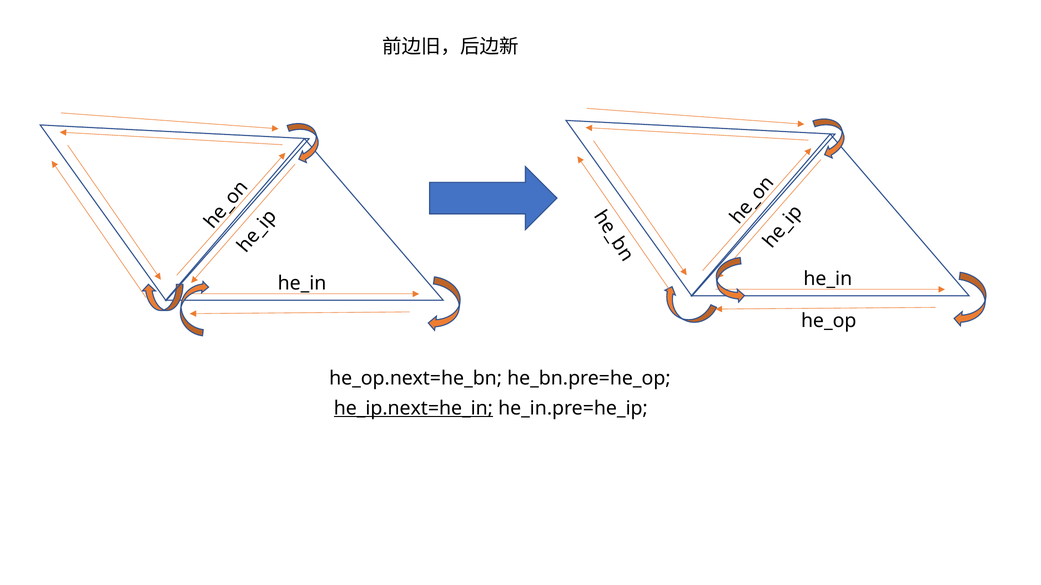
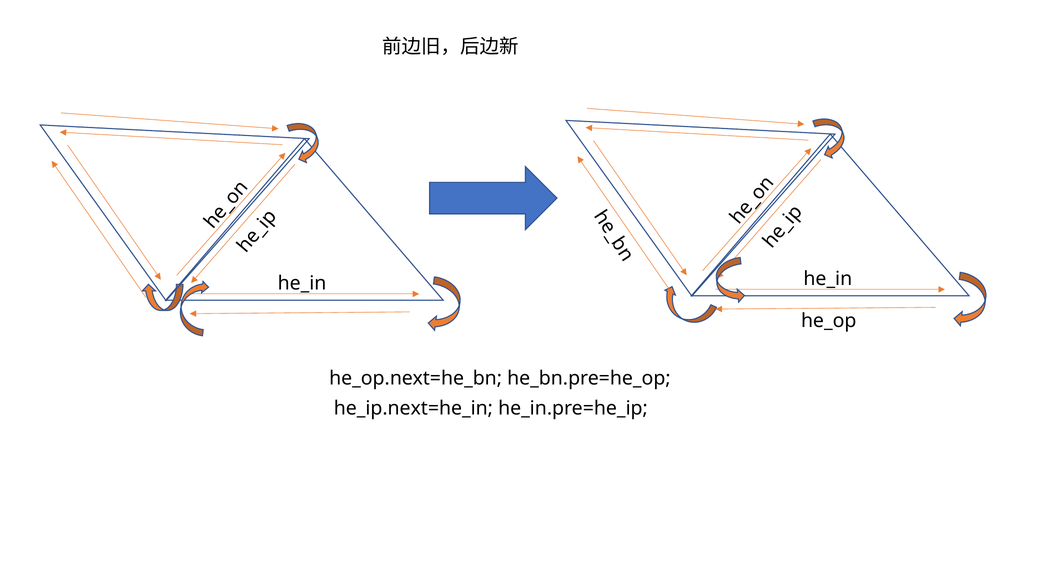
he_ip.next=he_in underline: present -> none
